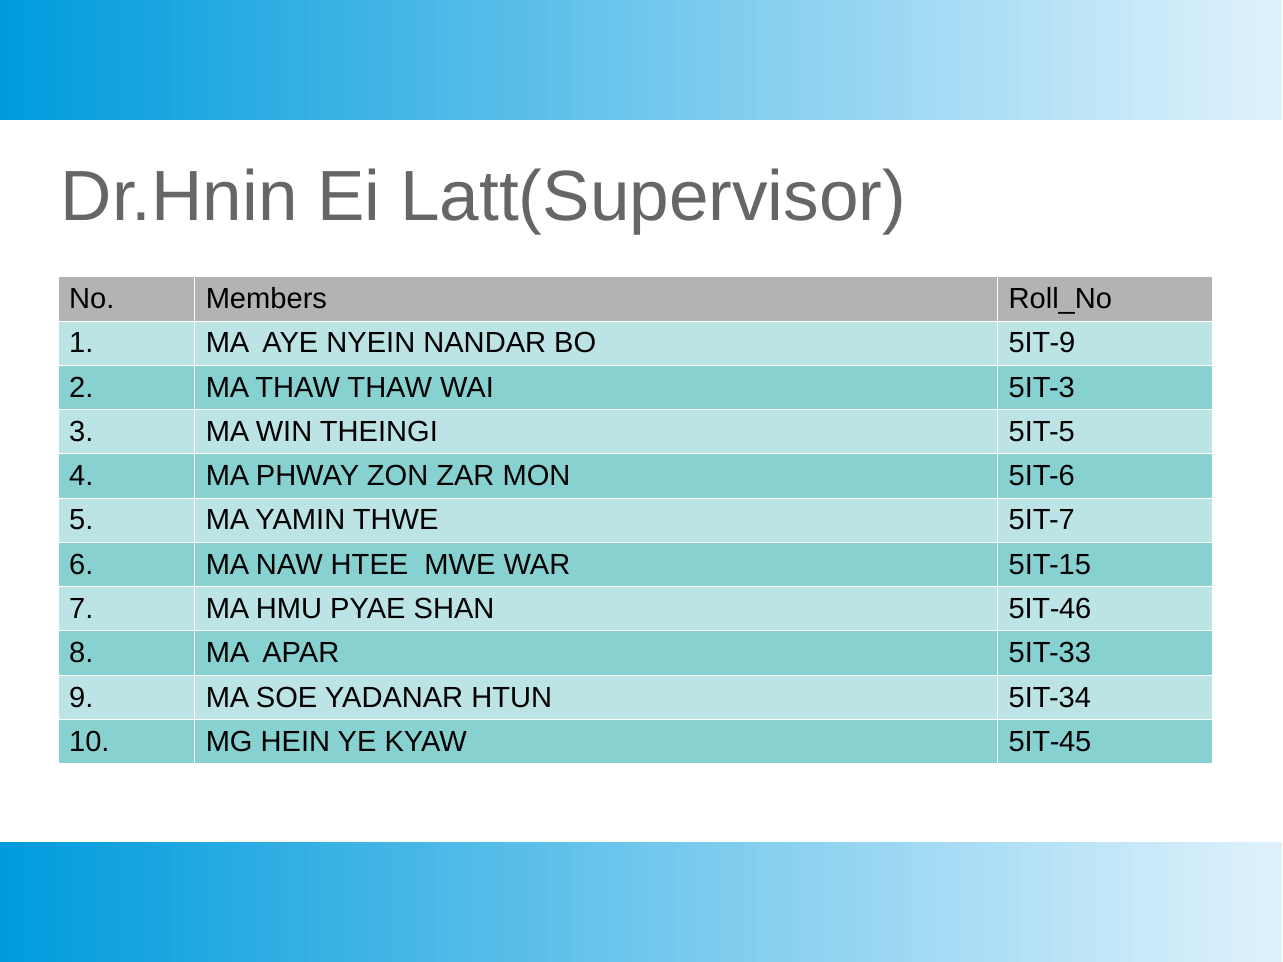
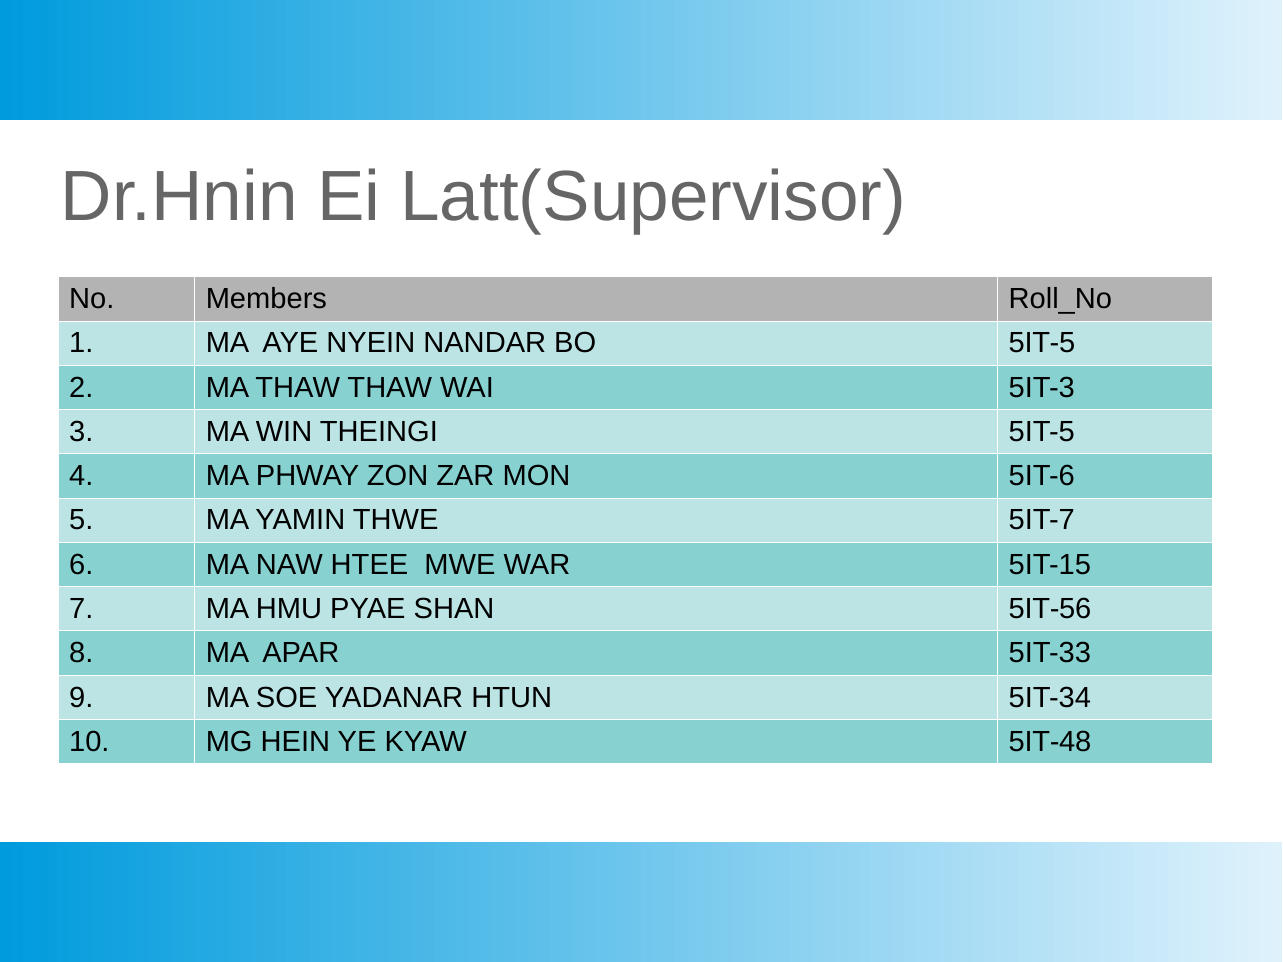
BO 5IT-9: 5IT-9 -> 5IT-5
5IT-46: 5IT-46 -> 5IT-56
5IT-45: 5IT-45 -> 5IT-48
